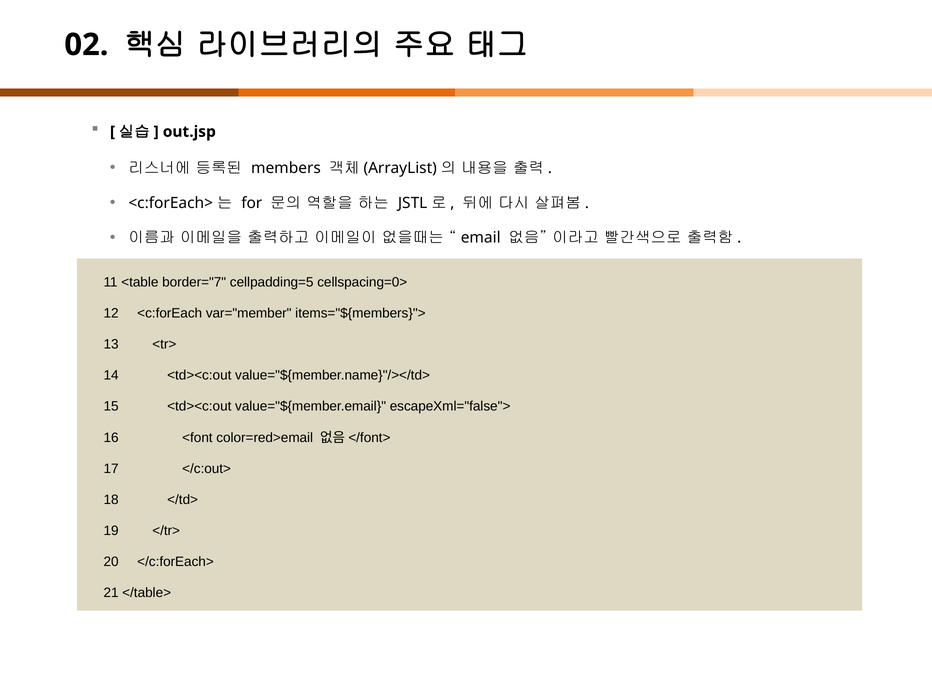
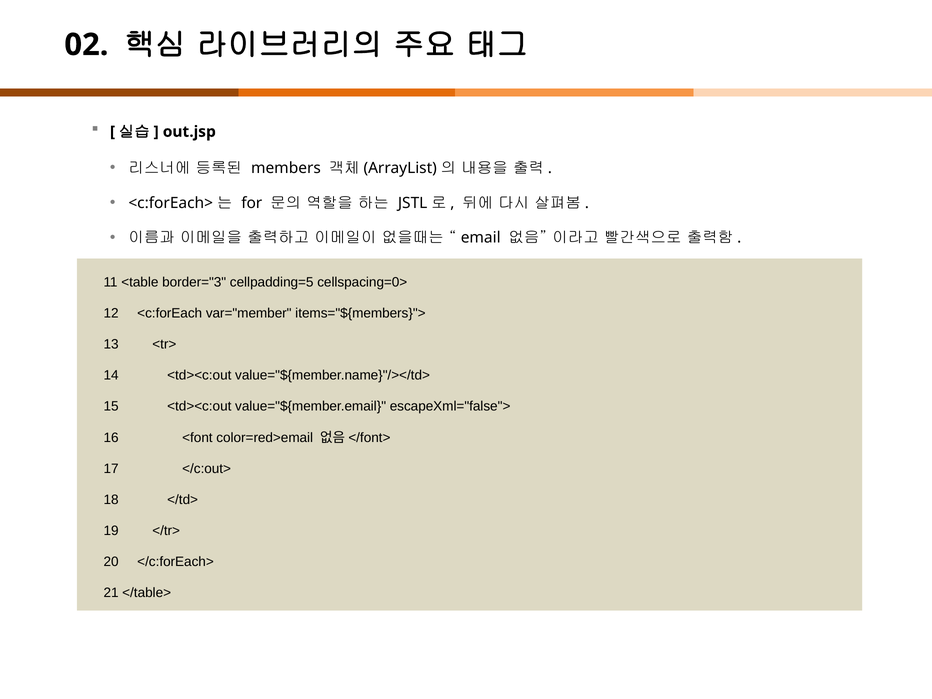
border="7: border="7 -> border="3
